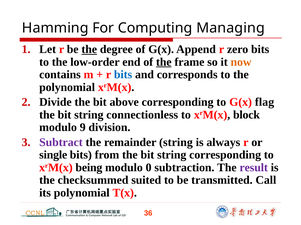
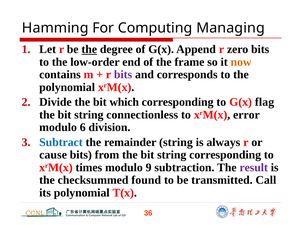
the at (164, 62) underline: present -> none
bits at (123, 75) colour: blue -> purple
above: above -> which
block: block -> error
9: 9 -> 6
Subtract colour: purple -> blue
single: single -> cause
being: being -> times
0: 0 -> 9
suited: suited -> found
